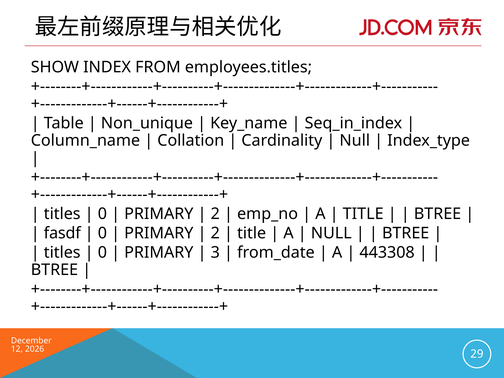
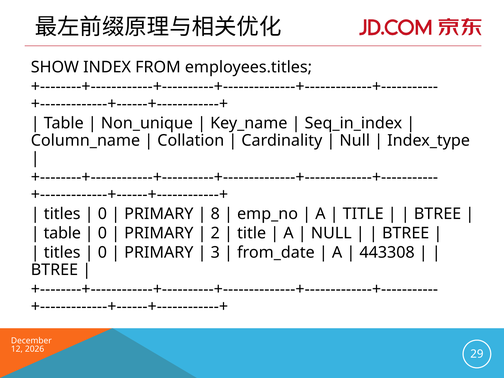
2 at (215, 214): 2 -> 8
fasdf at (62, 233): fasdf -> table
